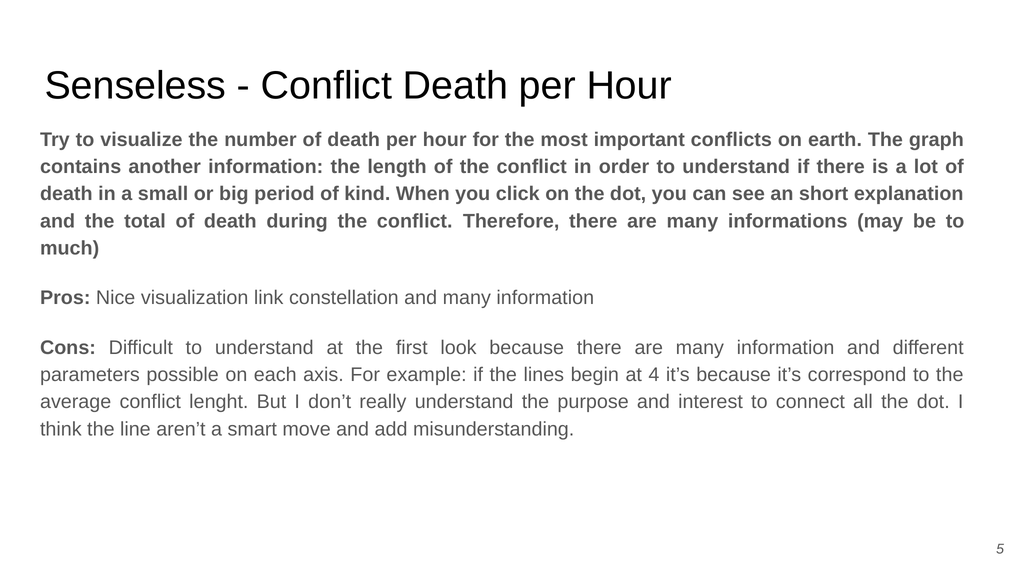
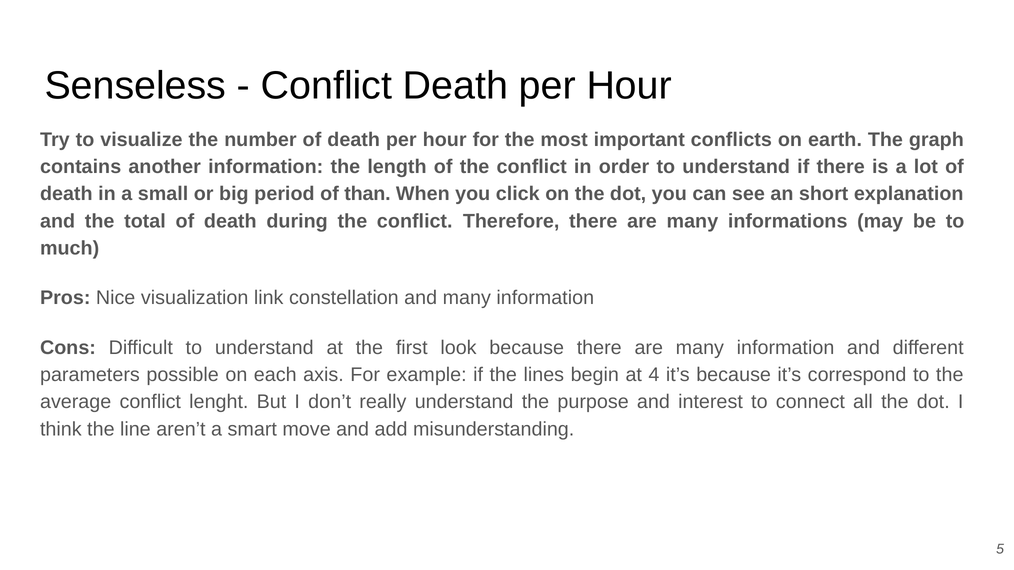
kind: kind -> than
